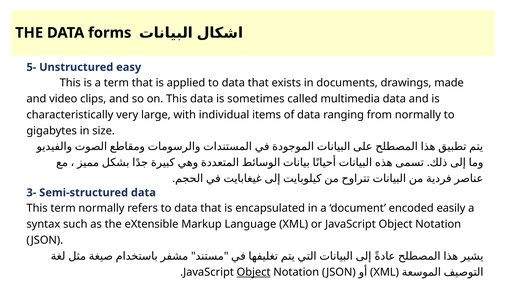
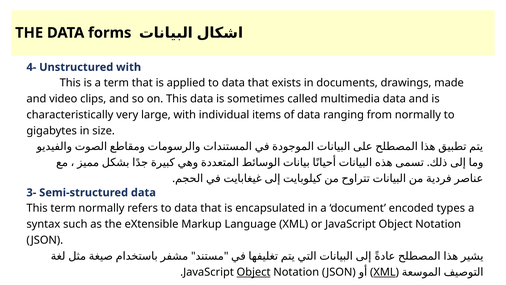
5-: 5- -> 4-
Unstructured easy: easy -> with
easily: easily -> types
XML at (385, 272) underline: none -> present
